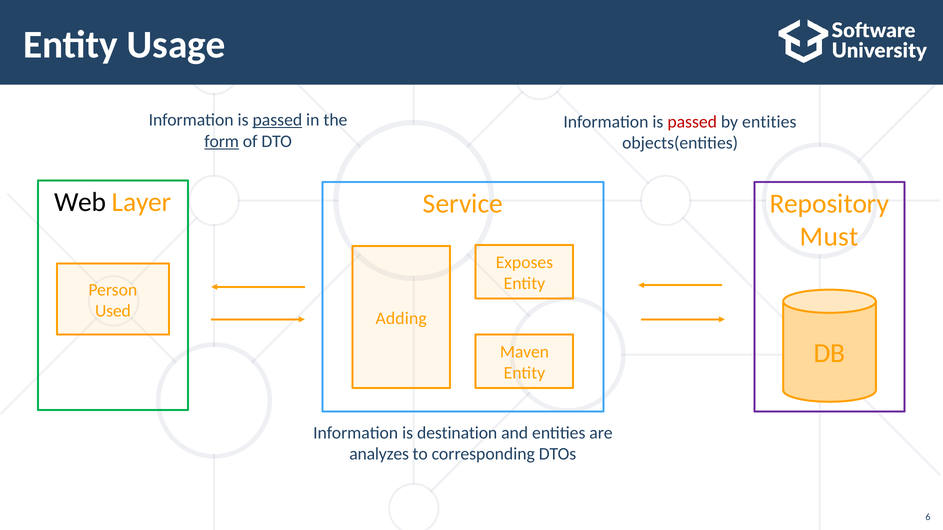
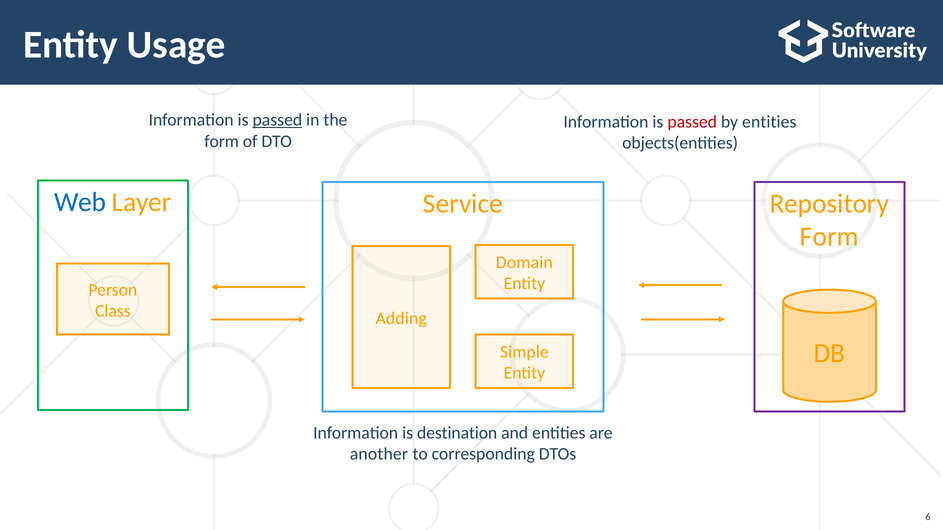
form at (222, 141) underline: present -> none
Web colour: black -> blue
Must at (829, 237): Must -> Form
Exposes: Exposes -> Domain
Used: Used -> Class
Maven: Maven -> Simple
analyzes: analyzes -> another
